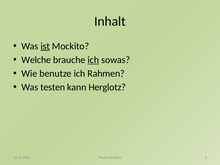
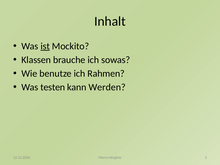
Welche: Welche -> Klassen
ich at (93, 60) underline: present -> none
kann Herglotz: Herglotz -> Werden
